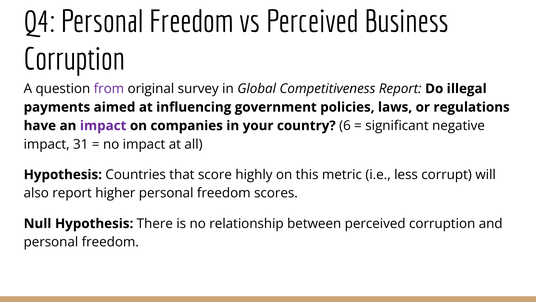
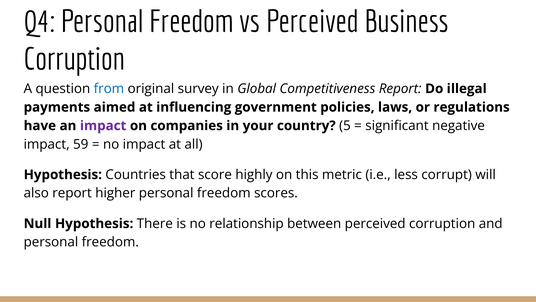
from colour: purple -> blue
6: 6 -> 5
31: 31 -> 59
